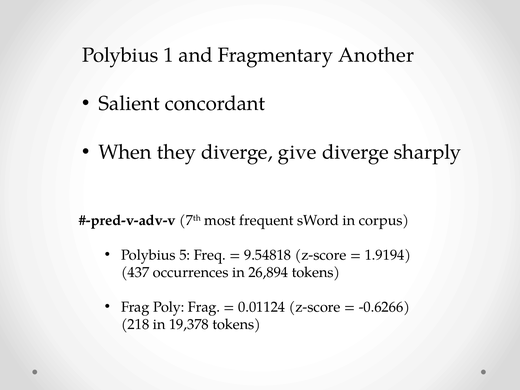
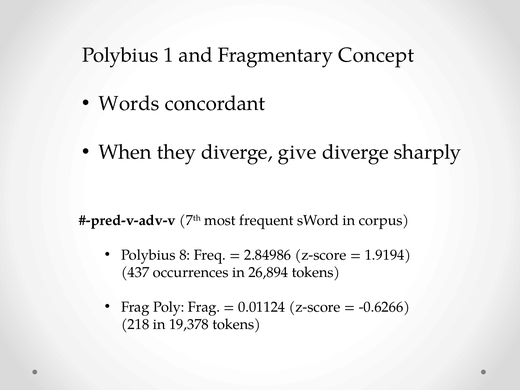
Another: Another -> Concept
Salient: Salient -> Words
5: 5 -> 8
9.54818: 9.54818 -> 2.84986
